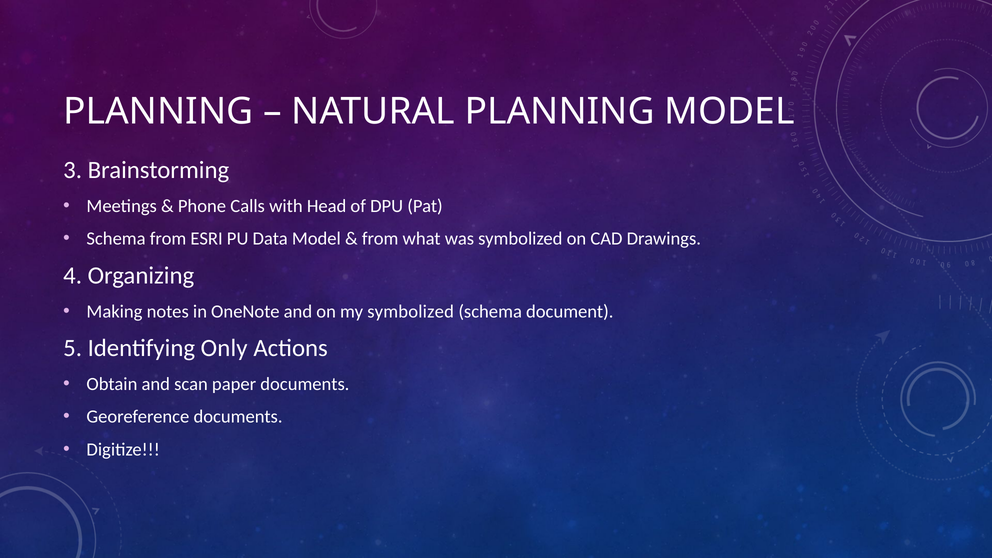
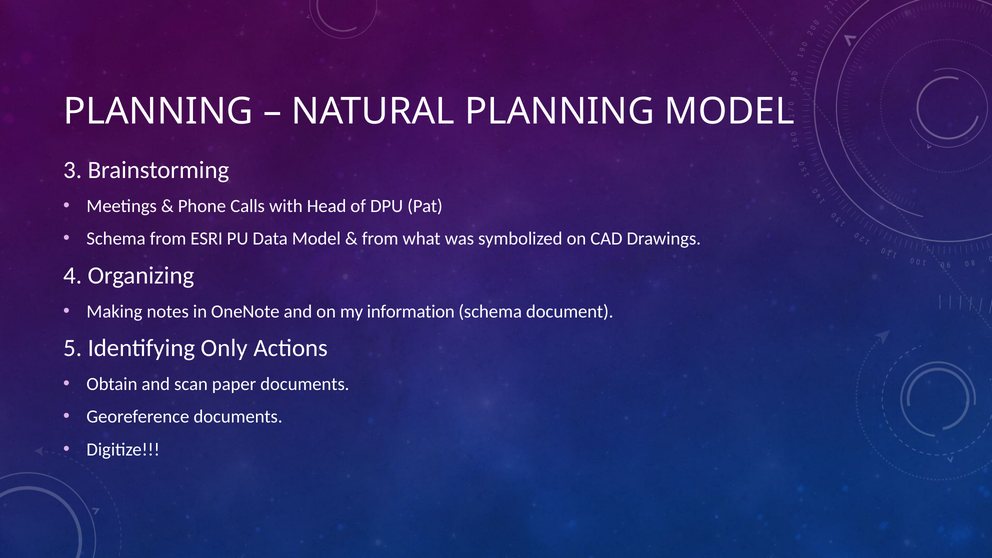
my symbolized: symbolized -> information
